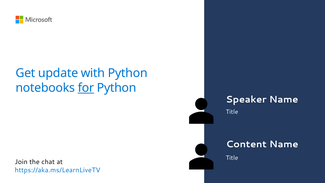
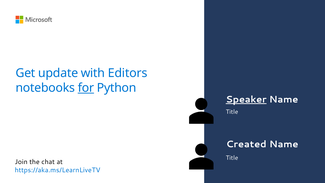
with Python: Python -> Editors
Speaker underline: none -> present
Content: Content -> Created
